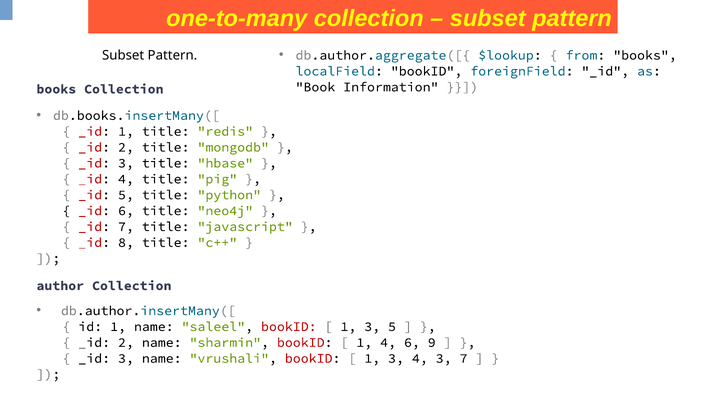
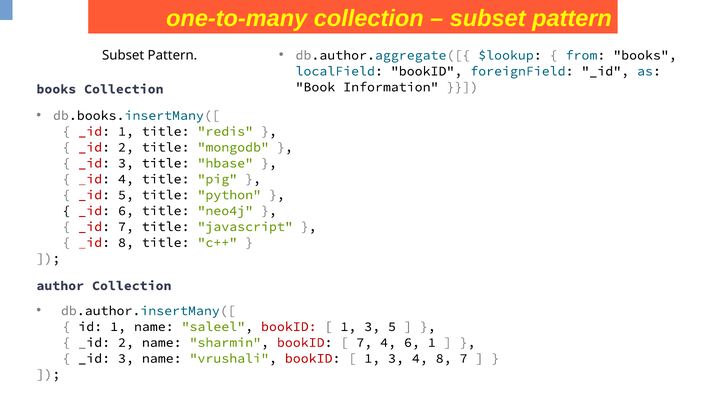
1 at (364, 343): 1 -> 7
6 9: 9 -> 1
4 3: 3 -> 8
